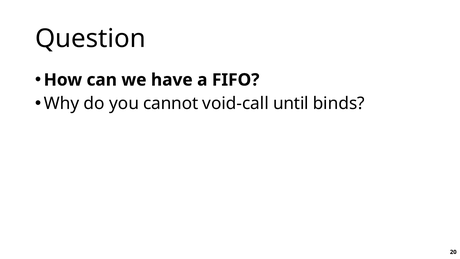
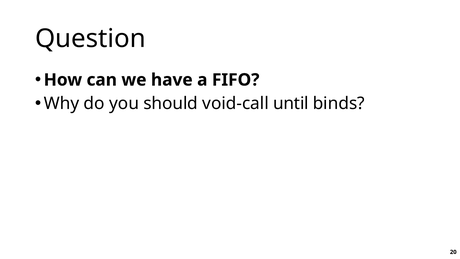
cannot: cannot -> should
